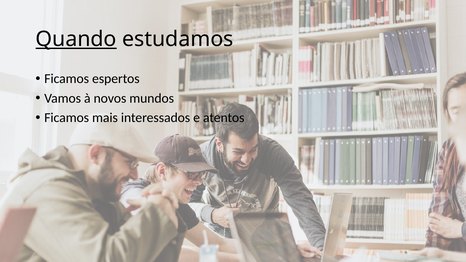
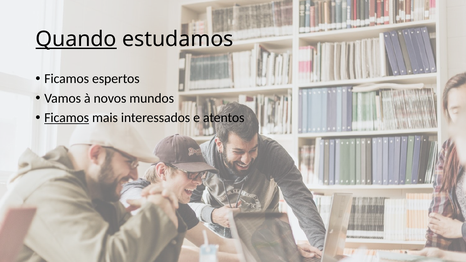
Ficamos at (67, 118) underline: none -> present
